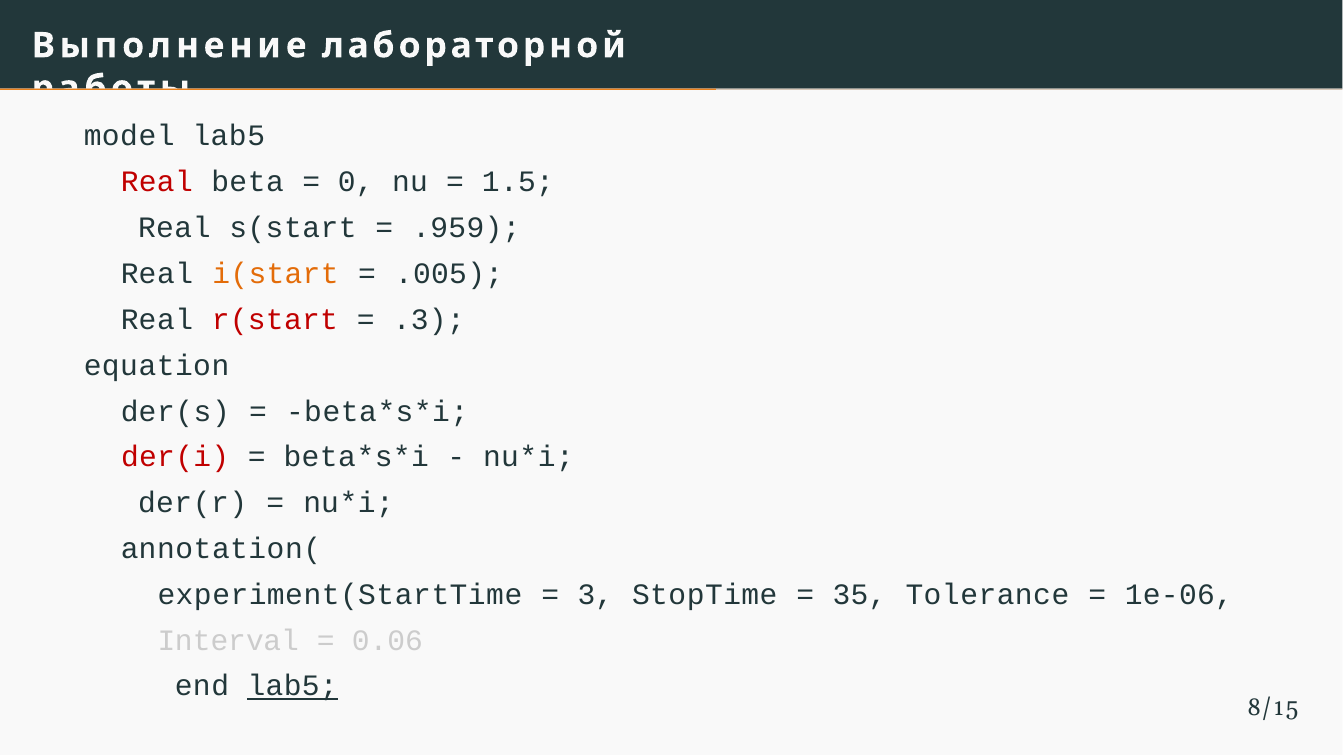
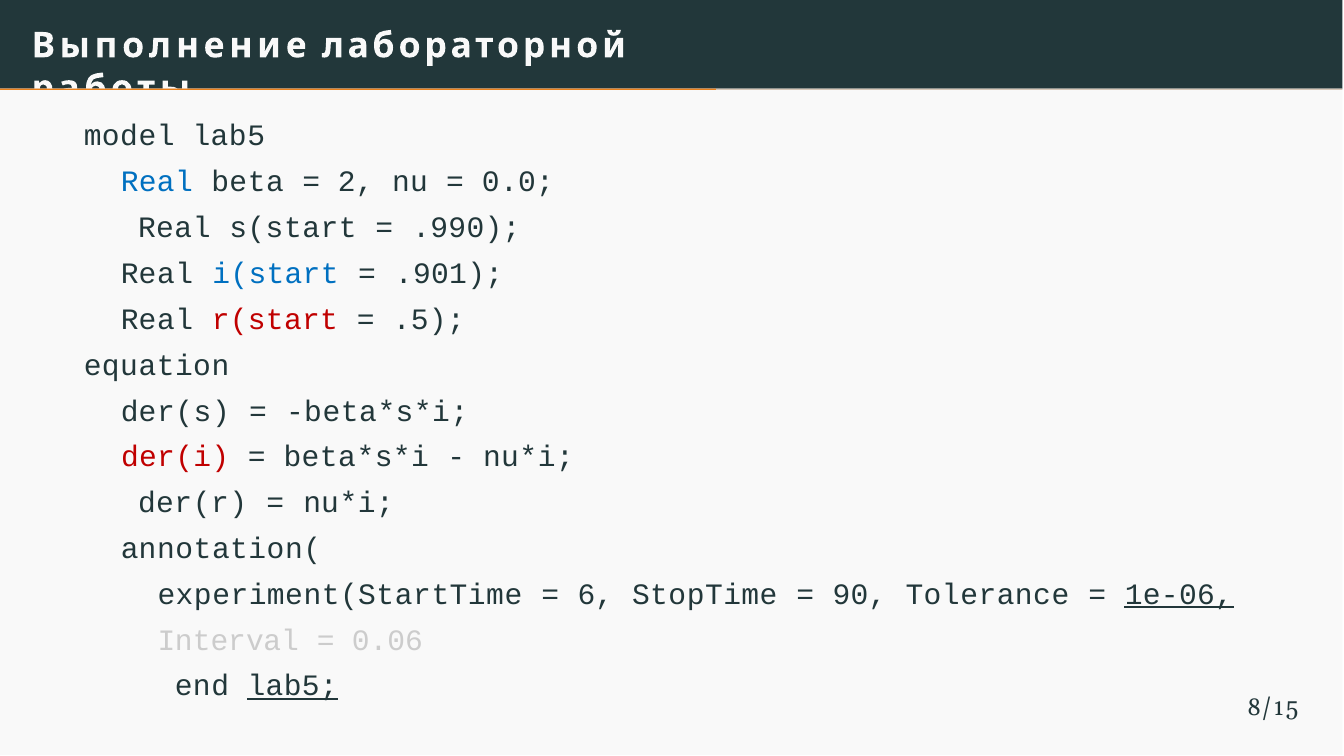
Real at (157, 182) colour: red -> blue
0: 0 -> 2
1.5: 1.5 -> 0.0
.959: .959 -> .990
i(start colour: orange -> blue
.005: .005 -> .901
.3: .3 -> .5
3: 3 -> 6
35: 35 -> 90
1e-06 underline: none -> present
